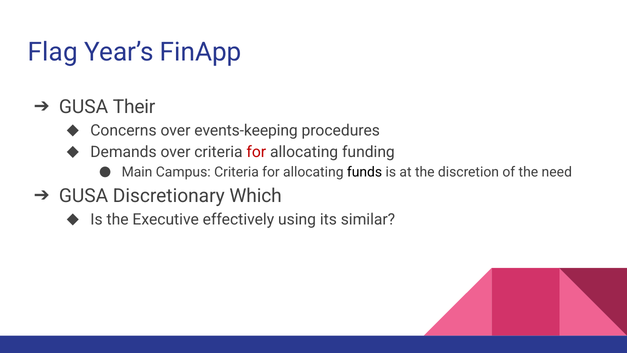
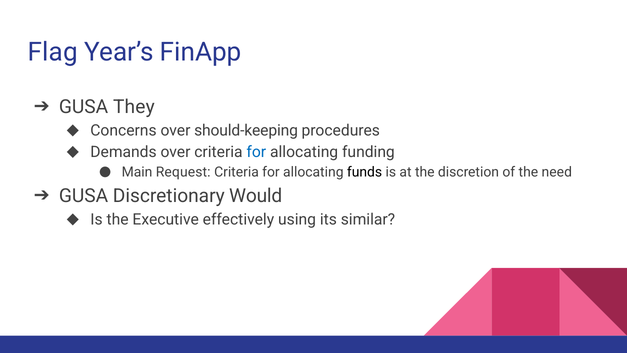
Their: Their -> They
events-keeping: events-keeping -> should-keeping
for at (256, 152) colour: red -> blue
Campus: Campus -> Request
Which: Which -> Would
